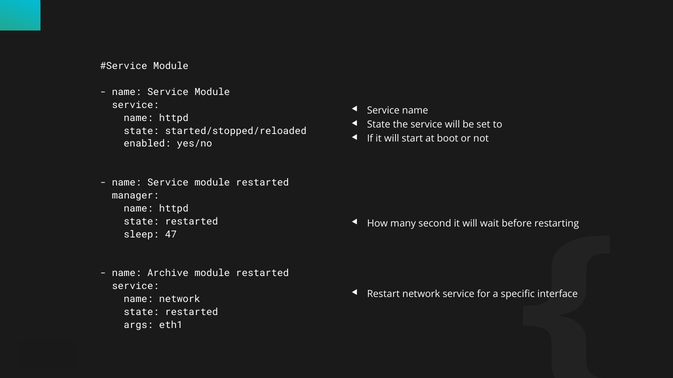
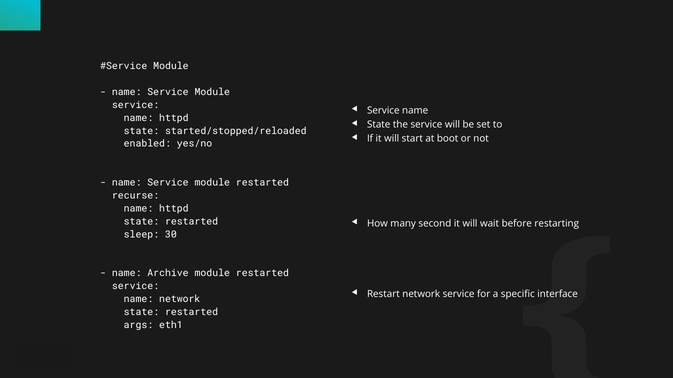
manager: manager -> recurse
47: 47 -> 30
